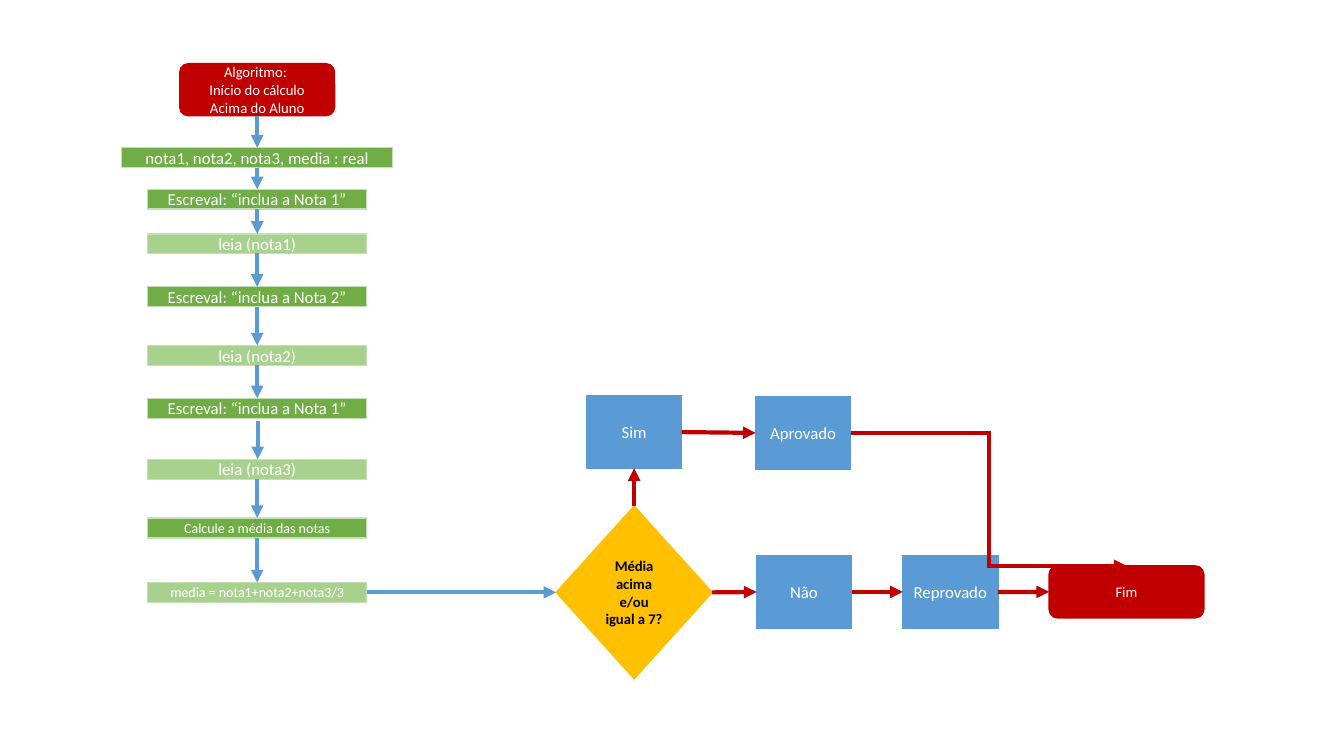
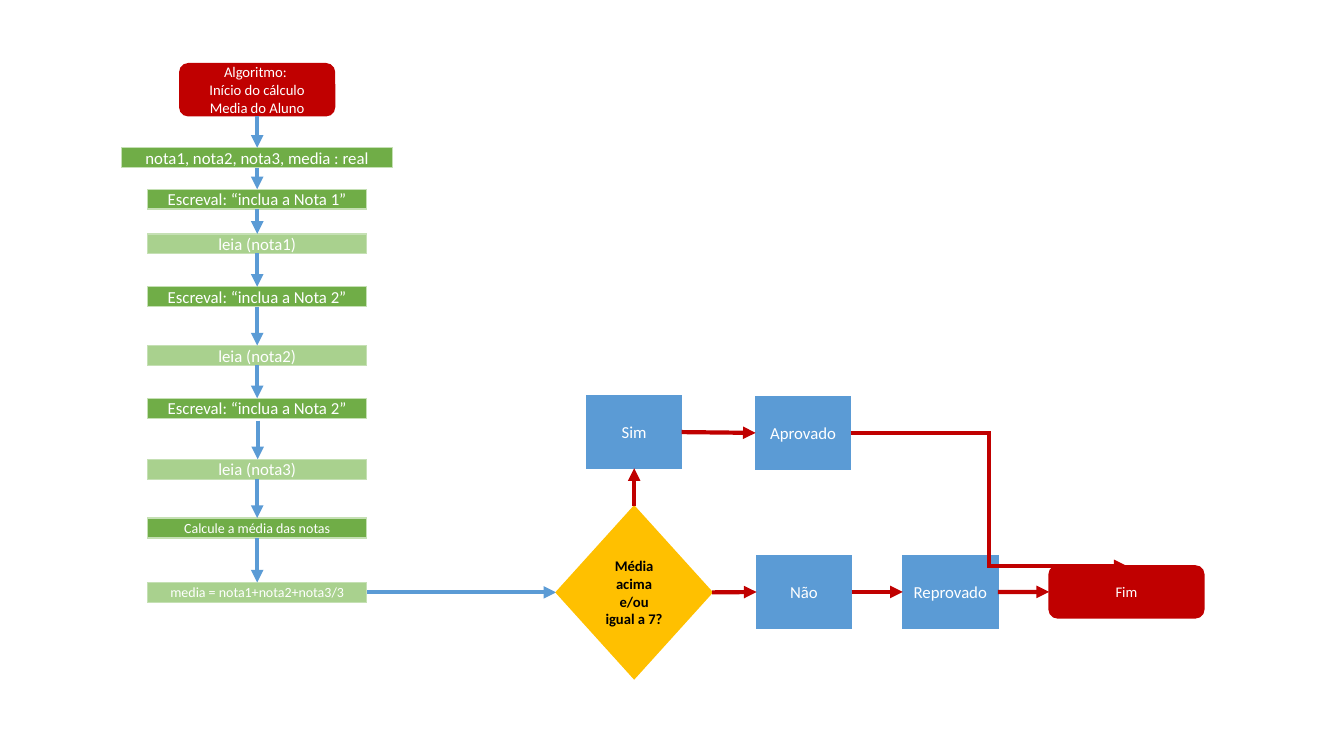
Acima at (229, 108): Acima -> Media
1 at (339, 409): 1 -> 2
